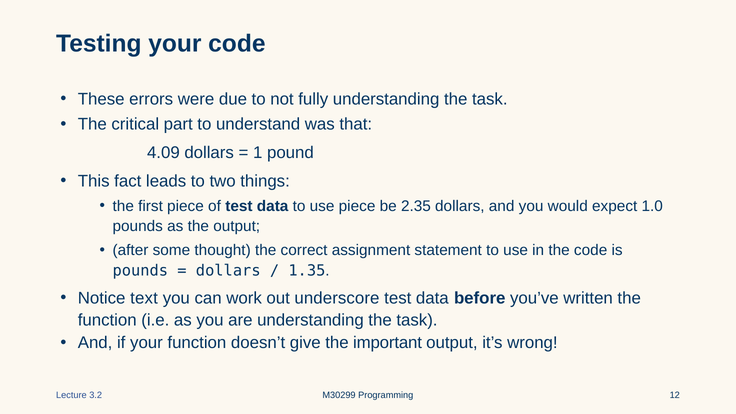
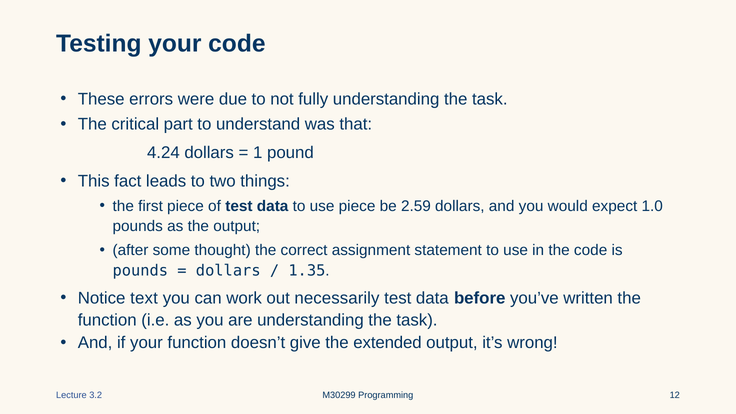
4.09: 4.09 -> 4.24
2.35: 2.35 -> 2.59
underscore: underscore -> necessarily
important: important -> extended
